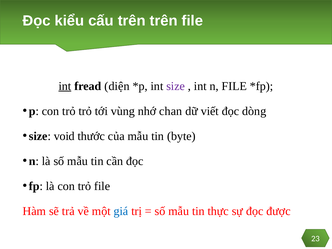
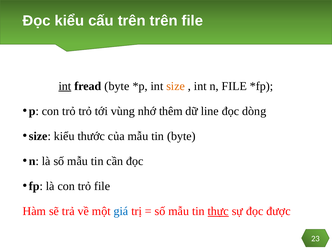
fread diện: diện -> byte
size at (176, 86) colour: purple -> orange
chan: chan -> thêm
viết: viết -> line
size void: void -> kiểu
thực underline: none -> present
